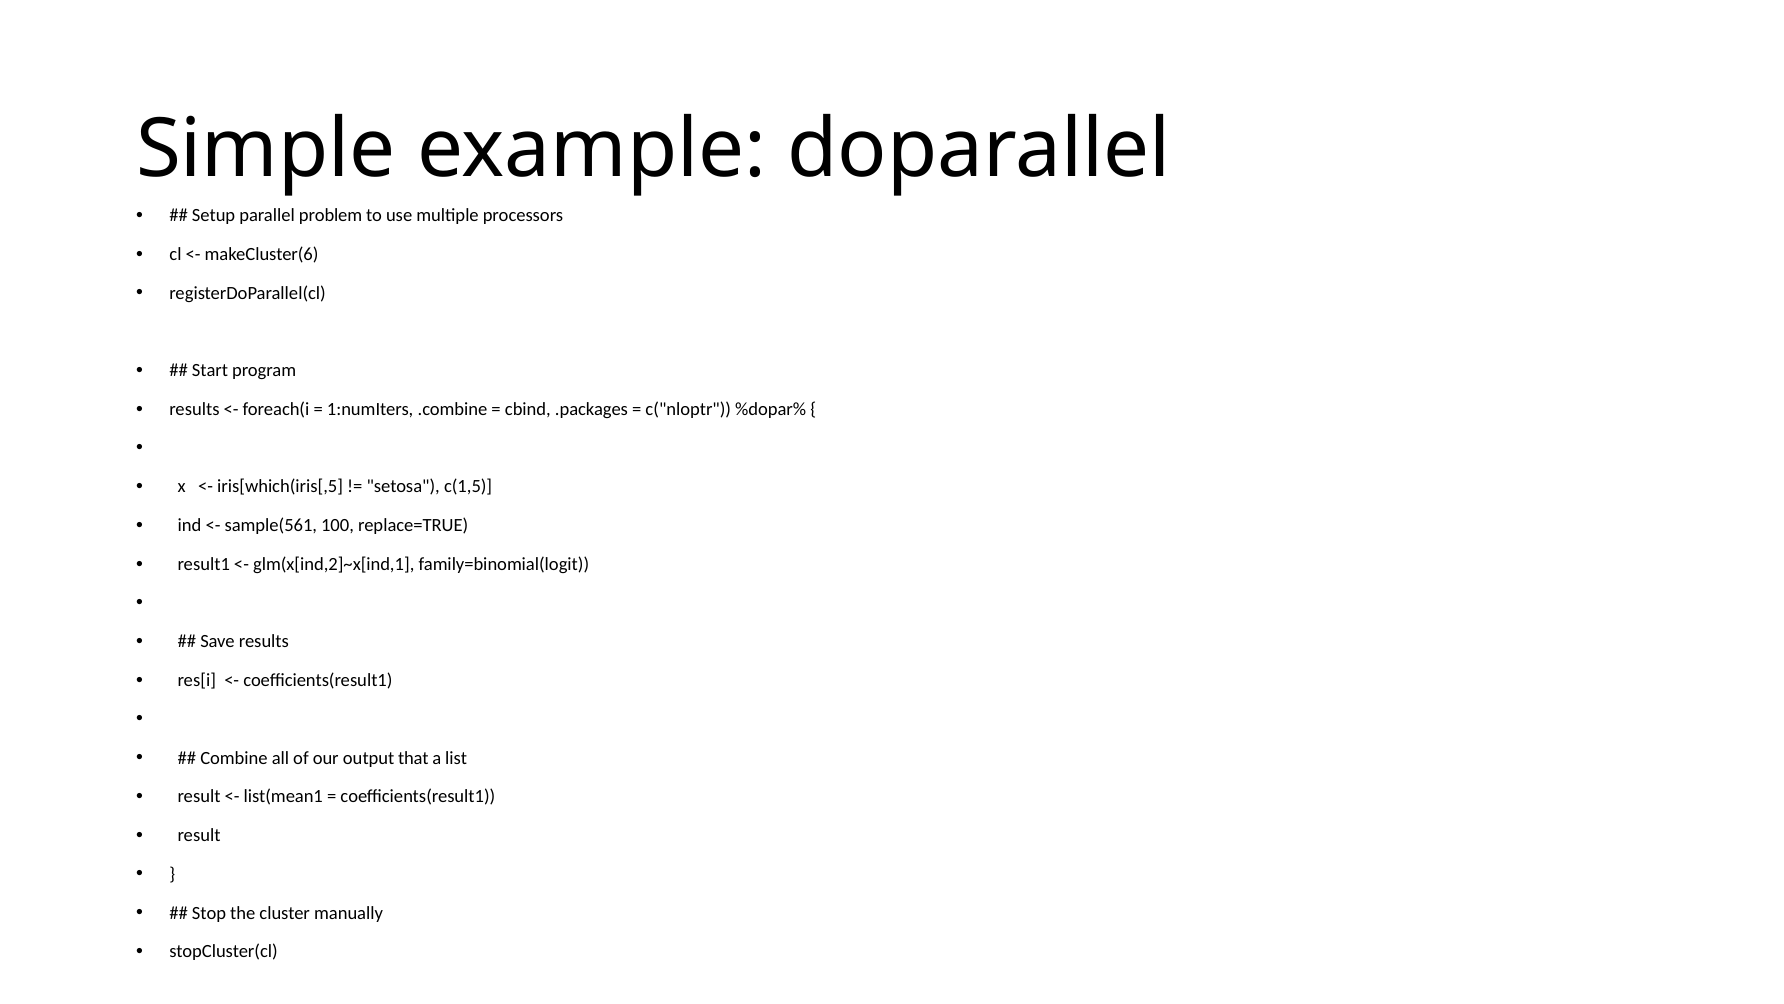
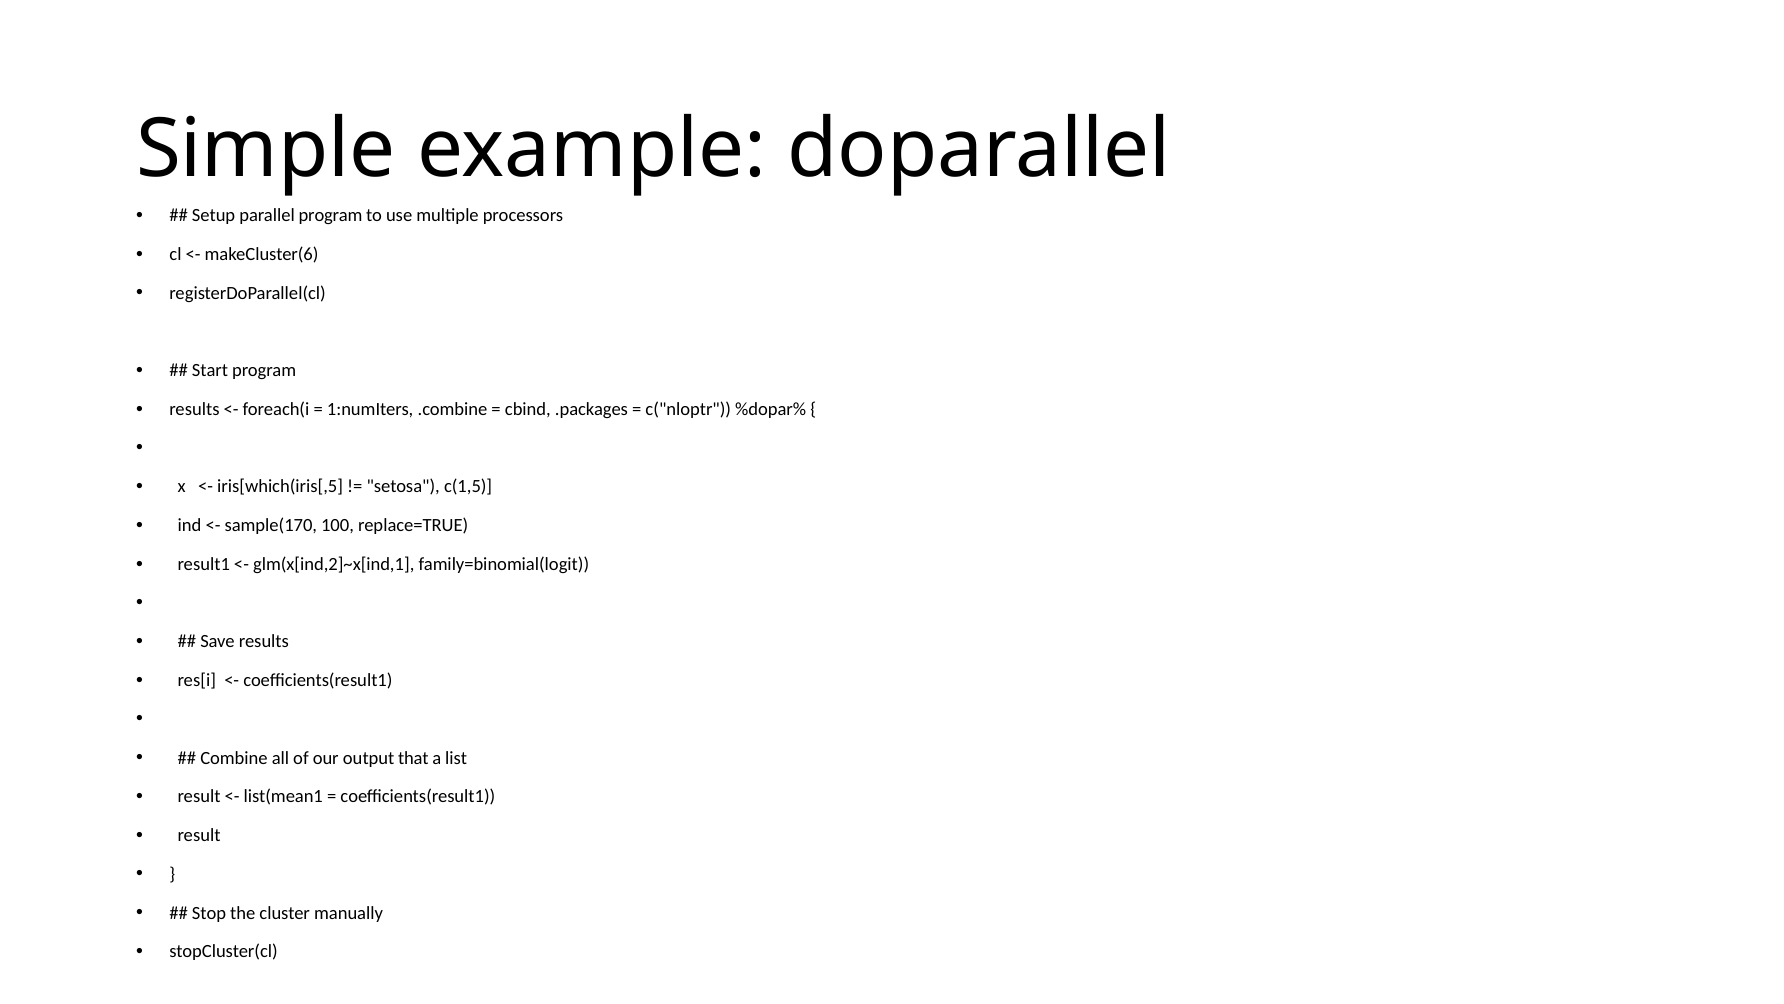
parallel problem: problem -> program
sample(561: sample(561 -> sample(170
